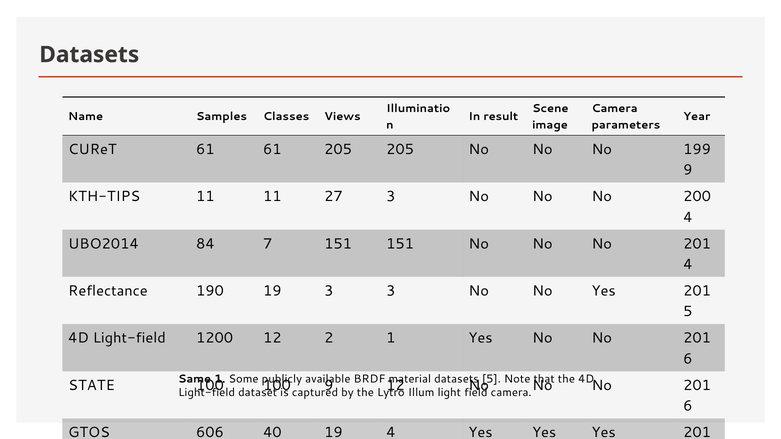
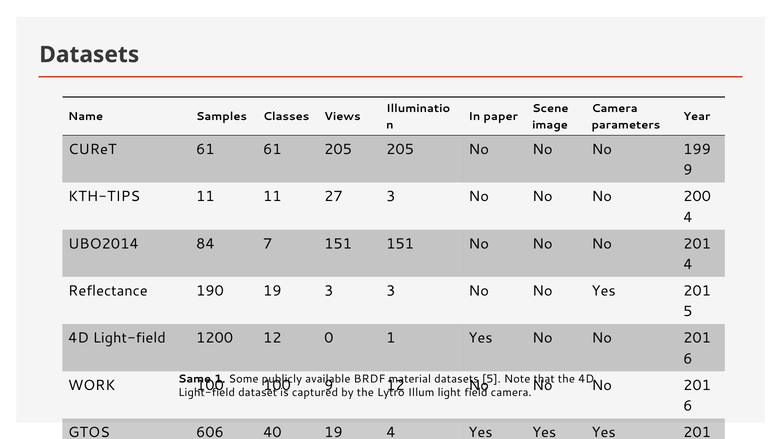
result: result -> paper
2: 2 -> 0
STATE: STATE -> WORK
